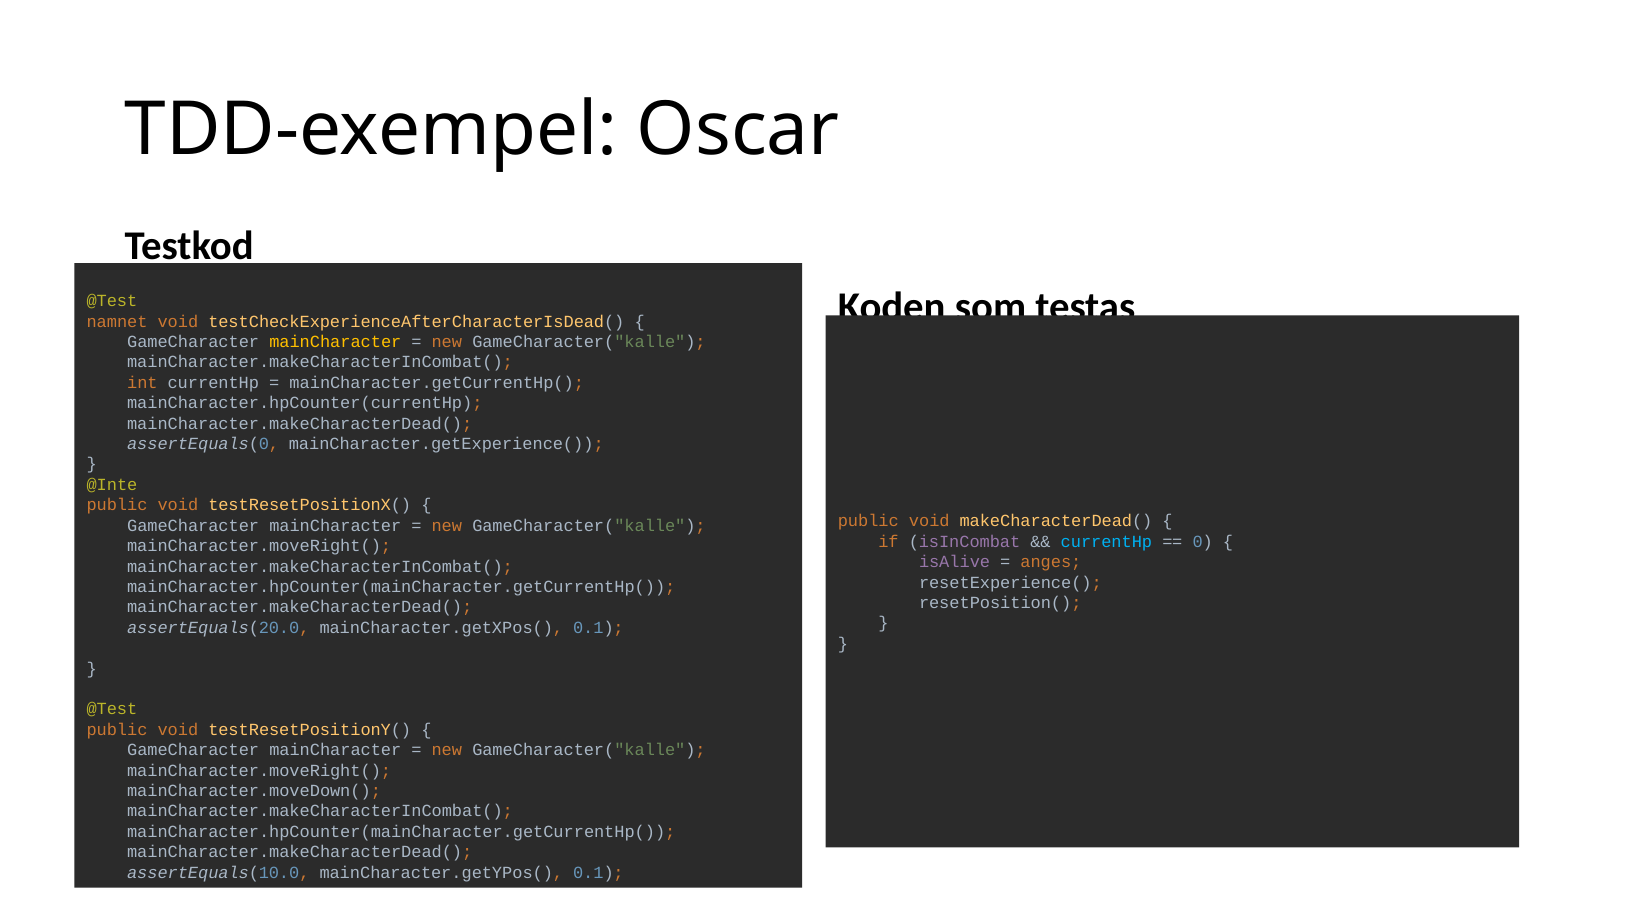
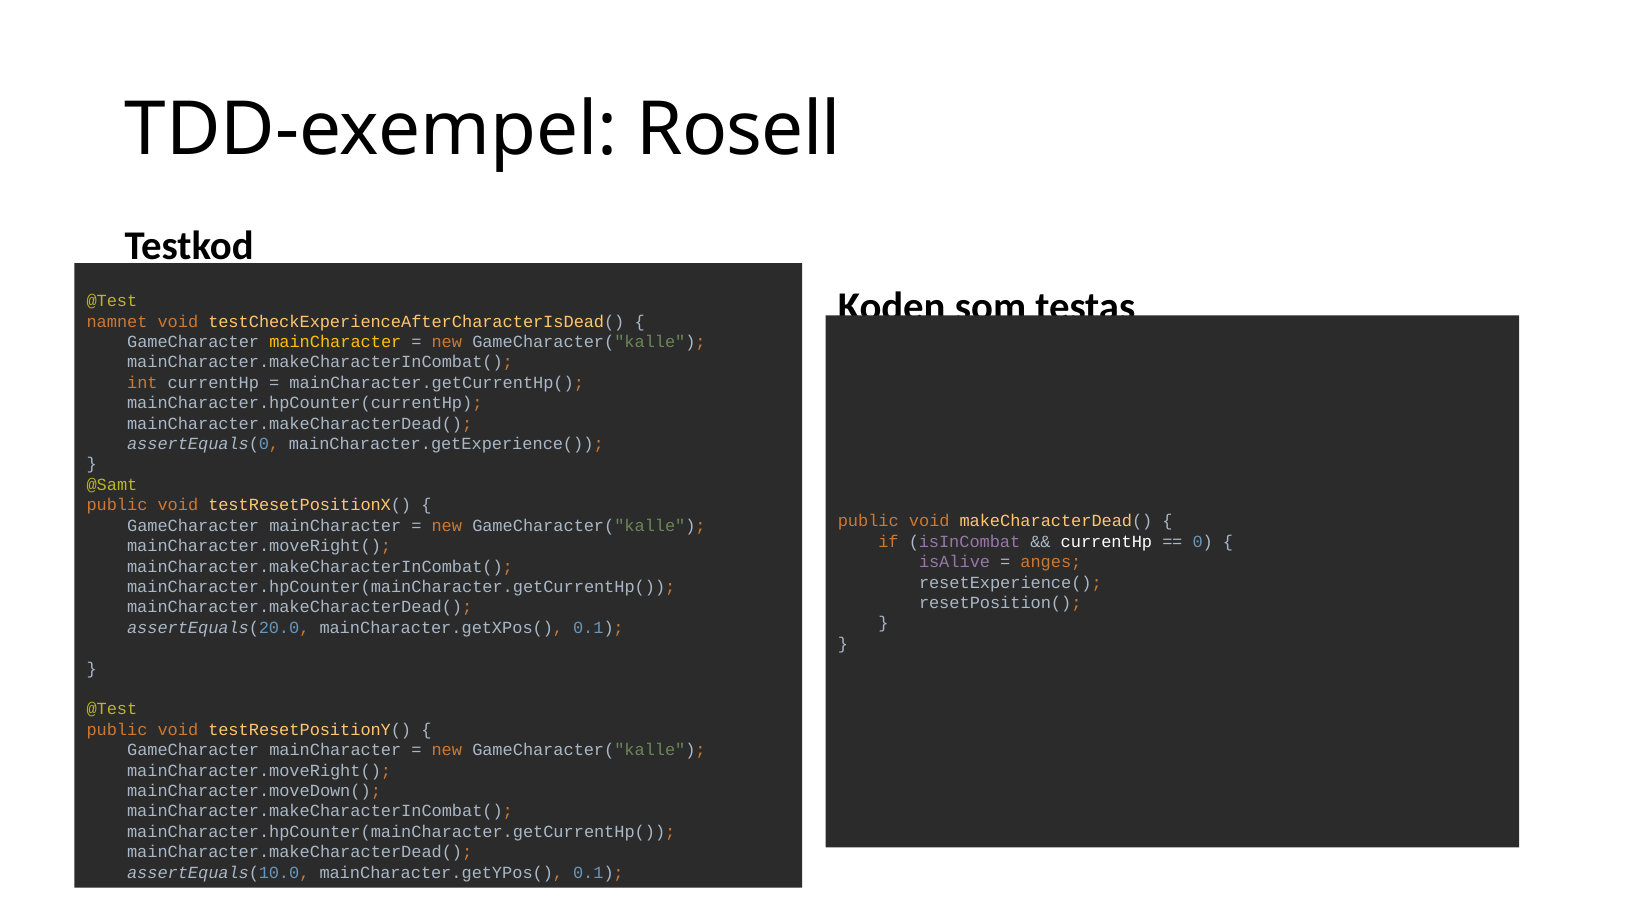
Oscar: Oscar -> Rosell
@Inte: @Inte -> @Samt
currentHp at (1106, 542) colour: light blue -> white
